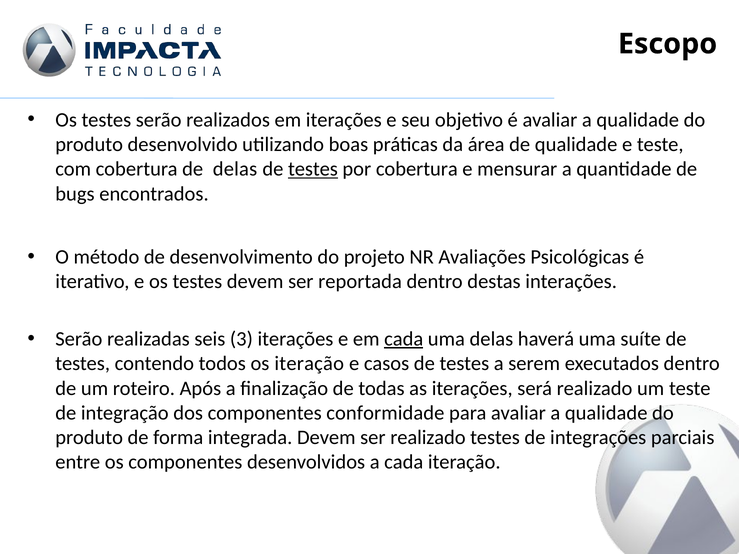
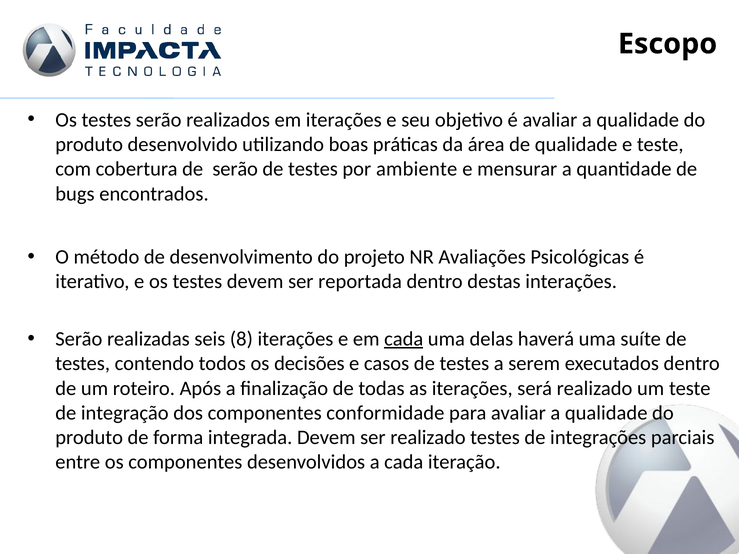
de delas: delas -> serão
testes at (313, 169) underline: present -> none
por cobertura: cobertura -> ambiente
3: 3 -> 8
os iteração: iteração -> decisões
